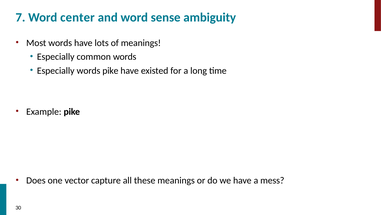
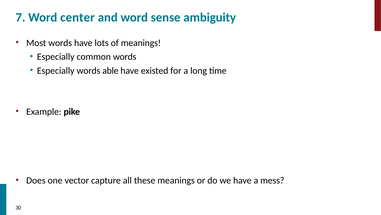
words pike: pike -> able
